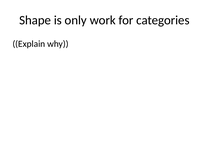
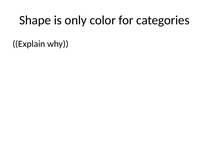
work: work -> color
